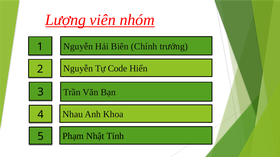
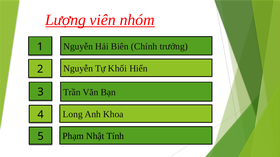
Code: Code -> Khối
Nhau: Nhau -> Long
